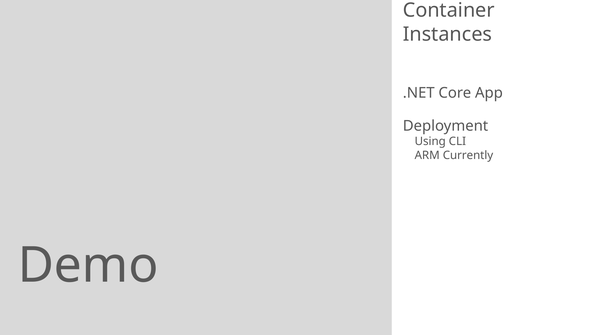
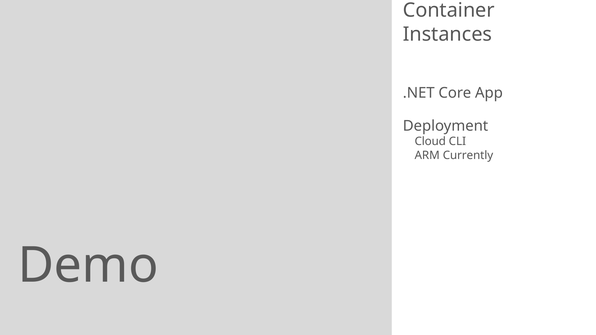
Using: Using -> Cloud
